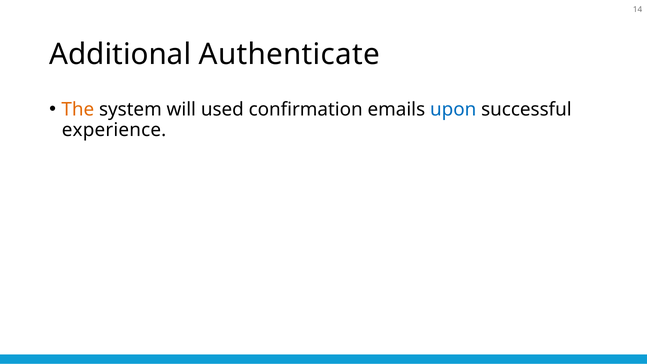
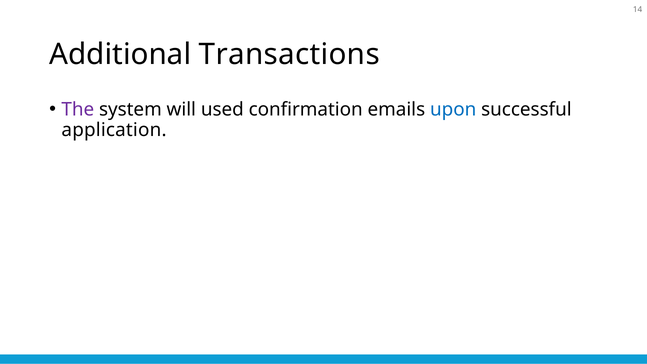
Authenticate: Authenticate -> Transactions
The colour: orange -> purple
experience: experience -> application
